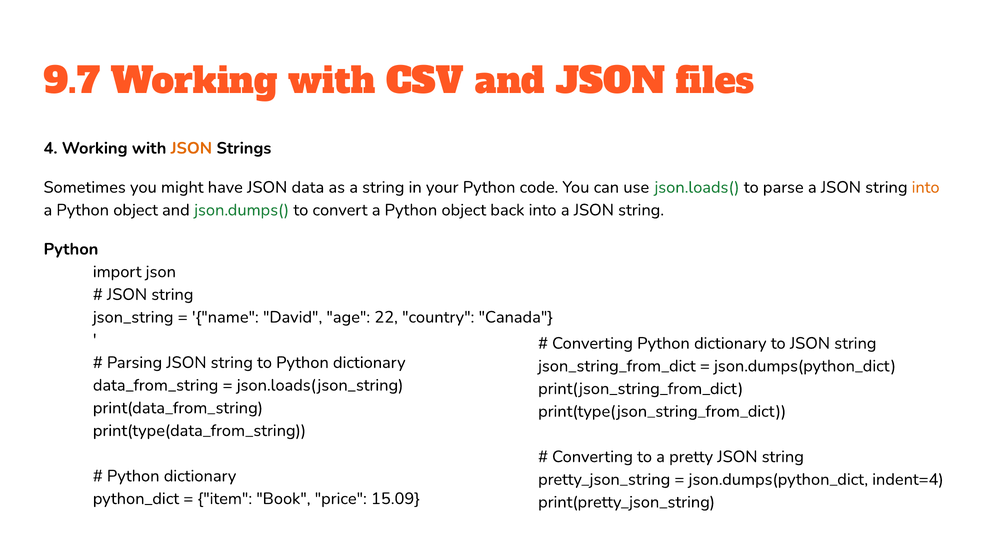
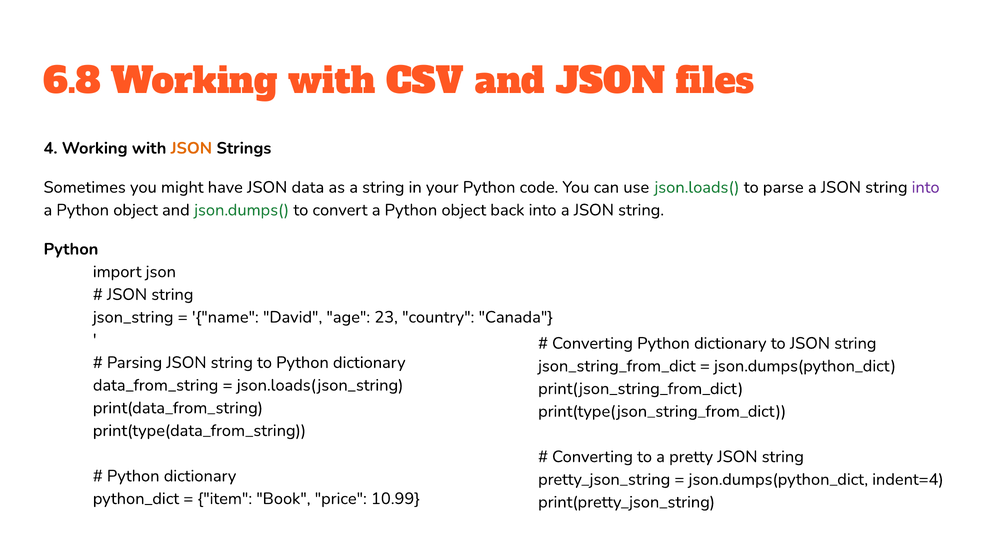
9.7: 9.7 -> 6.8
into at (926, 187) colour: orange -> purple
22: 22 -> 23
15.09: 15.09 -> 10.99
